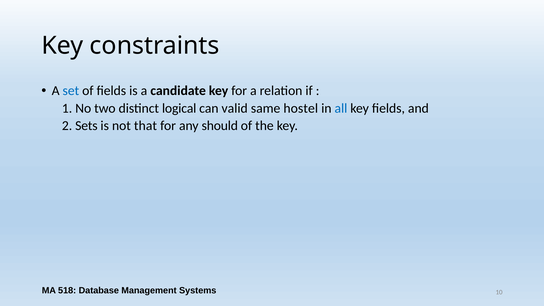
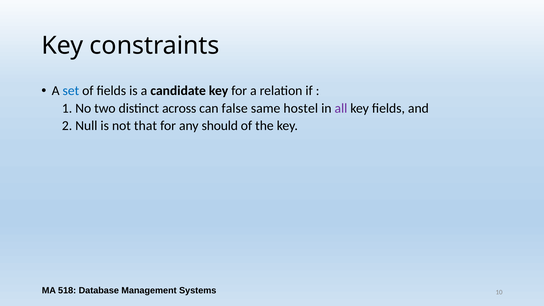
logical: logical -> across
valid: valid -> false
all colour: blue -> purple
Sets: Sets -> Null
